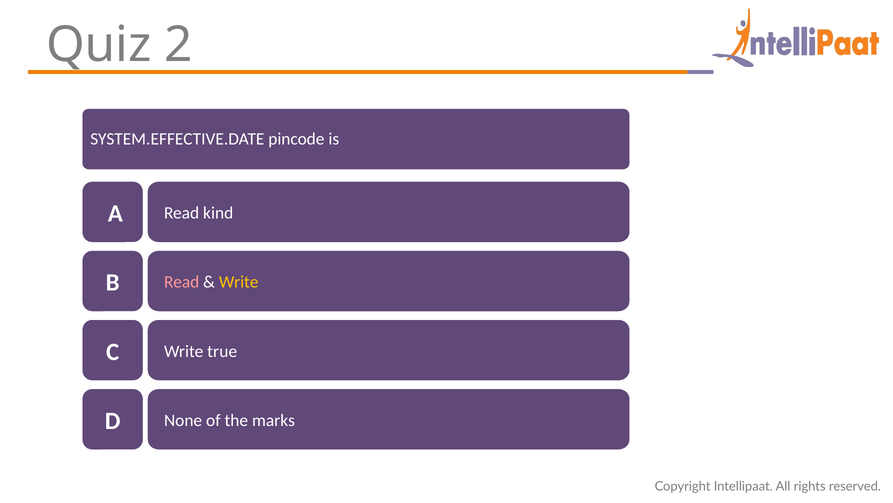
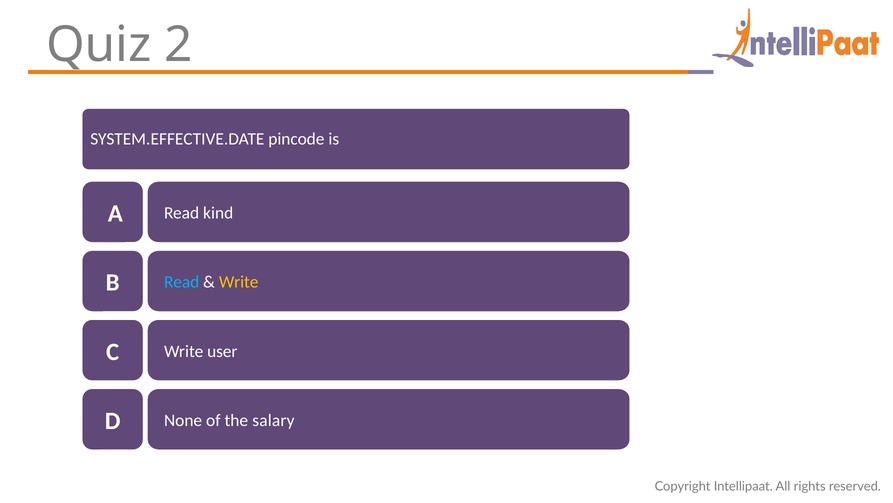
Read at (182, 282) colour: pink -> light blue
true: true -> user
marks: marks -> salary
